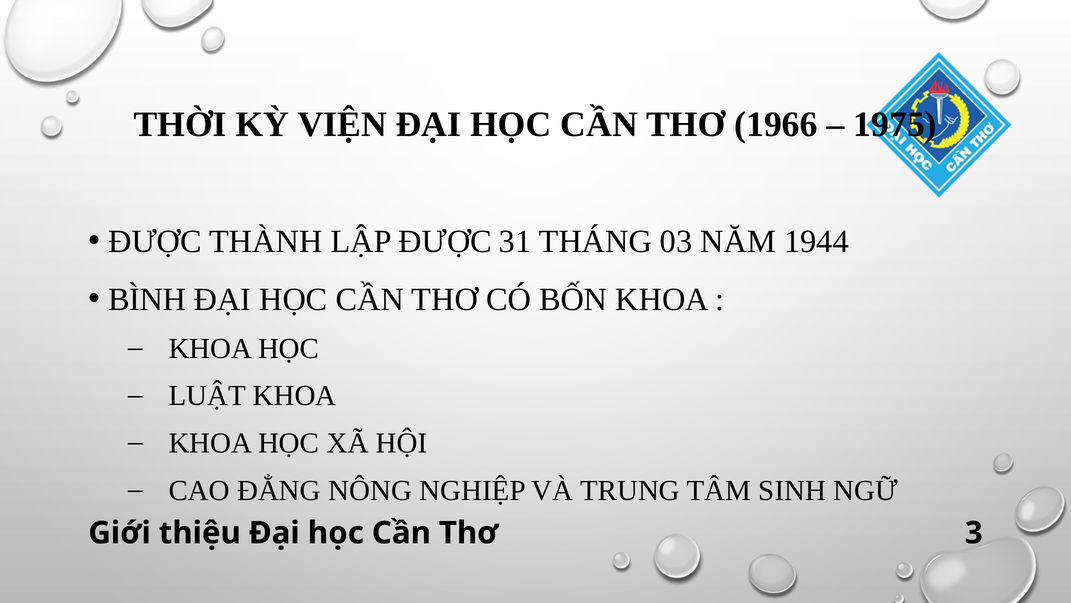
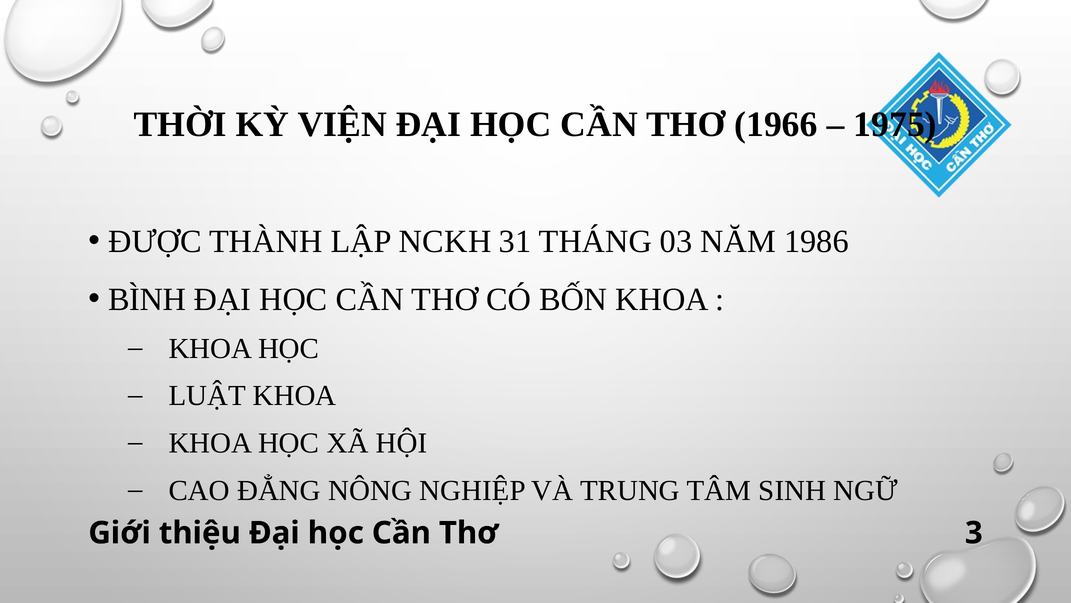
LẬP ĐƯỢC: ĐƯỢC -> NCKH
1944: 1944 -> 1986
